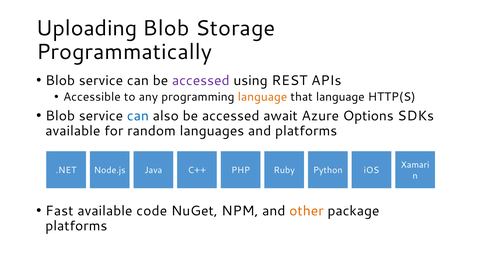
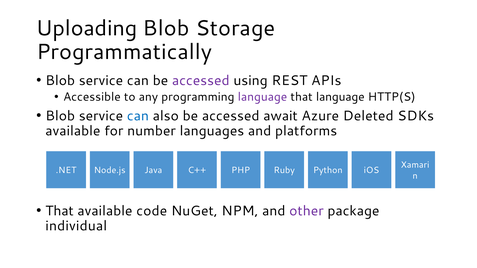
language at (262, 97) colour: orange -> purple
Options: Options -> Deleted
random: random -> number
Fast at (59, 211): Fast -> That
other colour: orange -> purple
platforms at (76, 226): platforms -> individual
